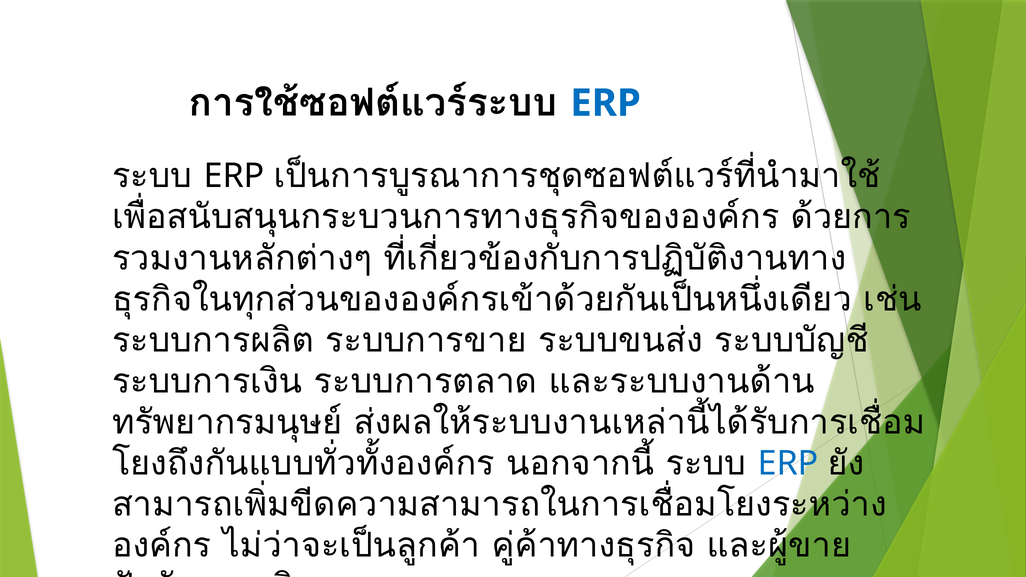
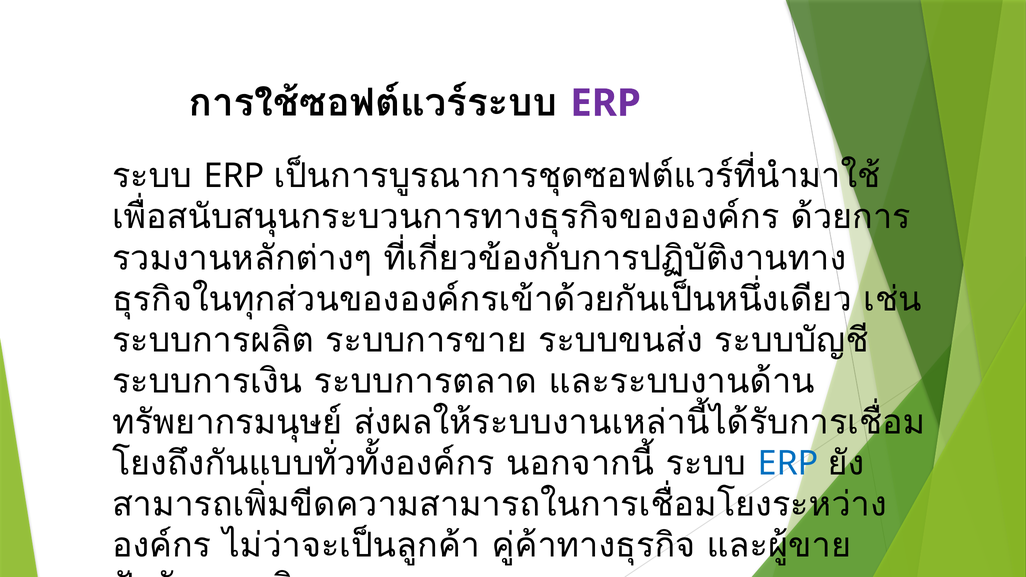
ERP at (606, 103) colour: blue -> purple
